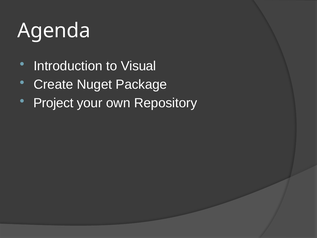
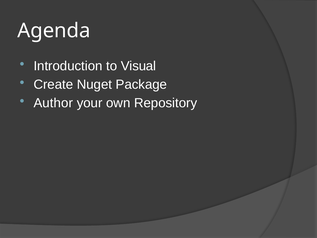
Project: Project -> Author
